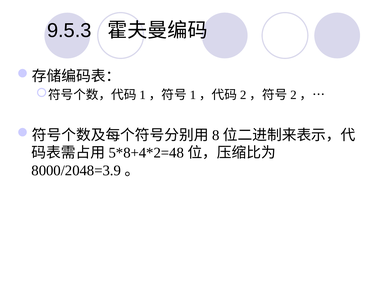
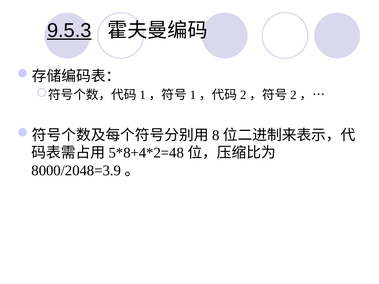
9.5.3 underline: none -> present
